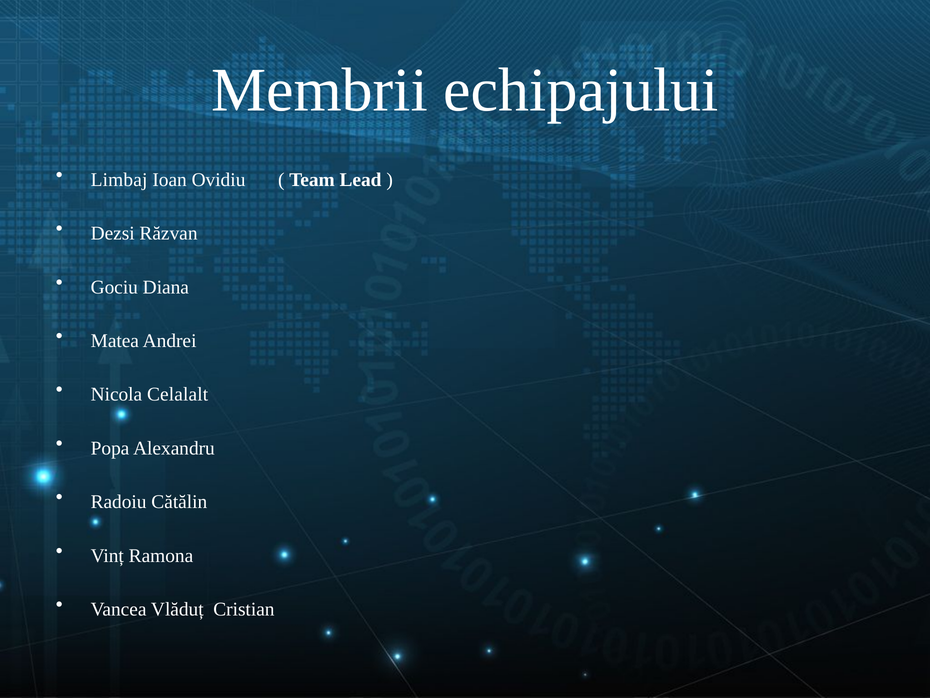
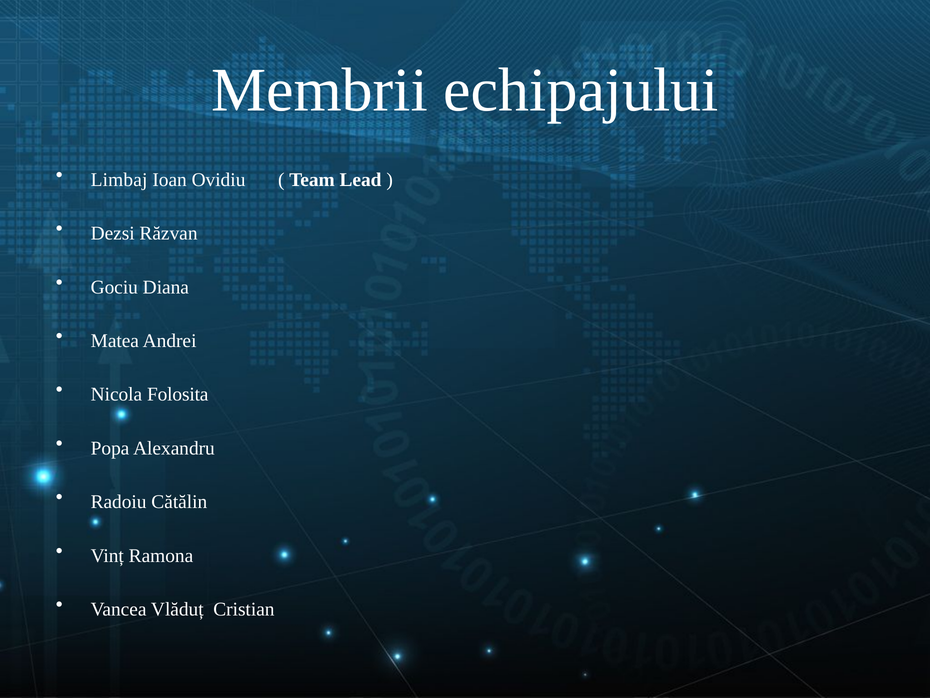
Celalalt: Celalalt -> Folosita
